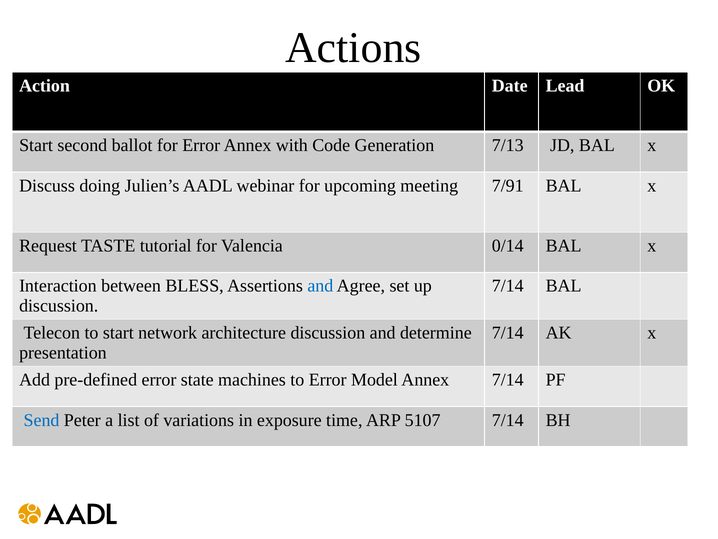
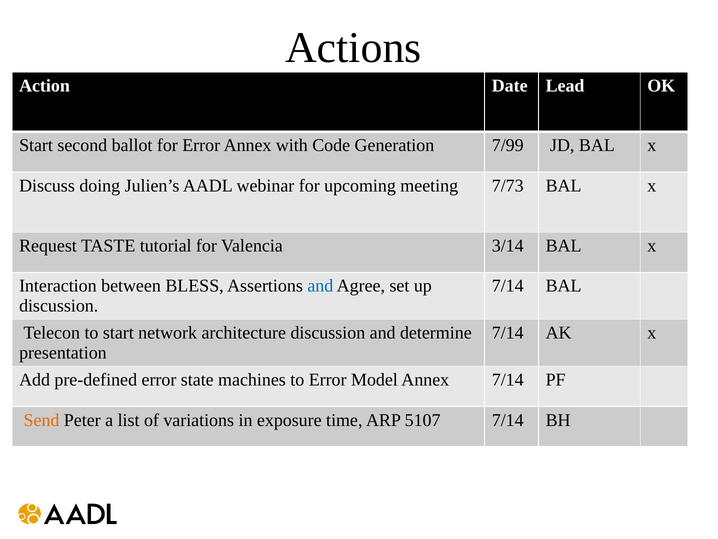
7/13: 7/13 -> 7/99
7/91: 7/91 -> 7/73
0/14: 0/14 -> 3/14
Send colour: blue -> orange
